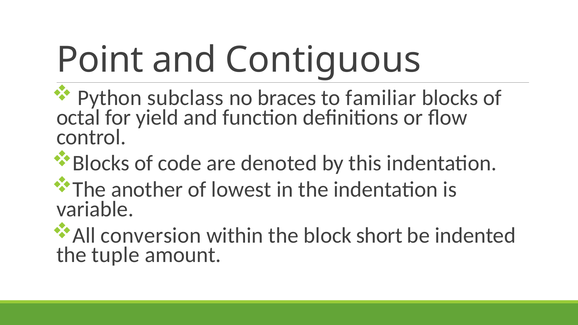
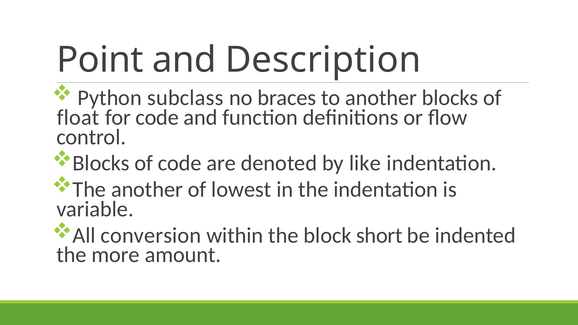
Contiguous: Contiguous -> Description
to familiar: familiar -> another
octal: octal -> float
for yield: yield -> code
this: this -> like
tuple: tuple -> more
